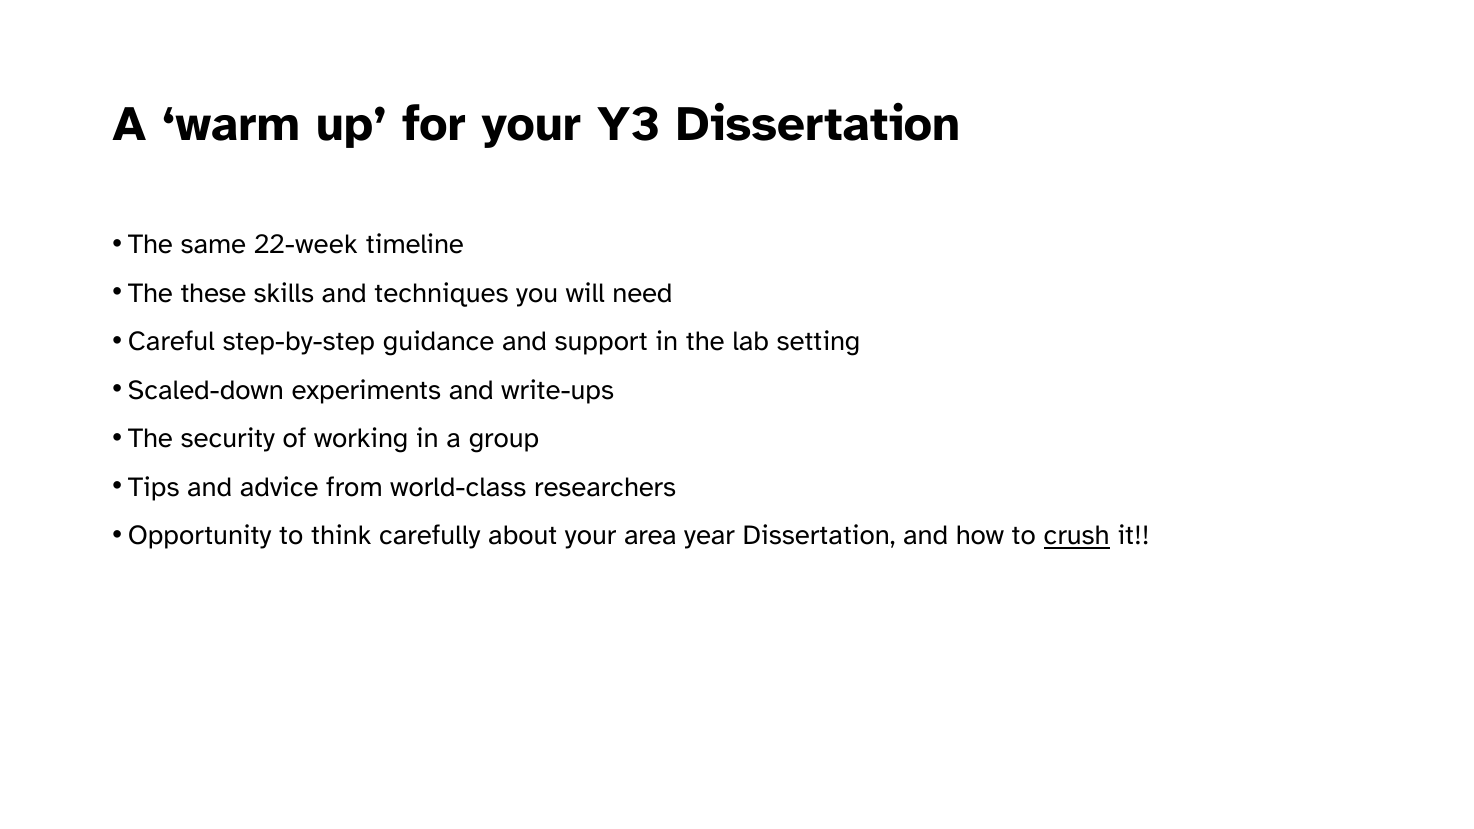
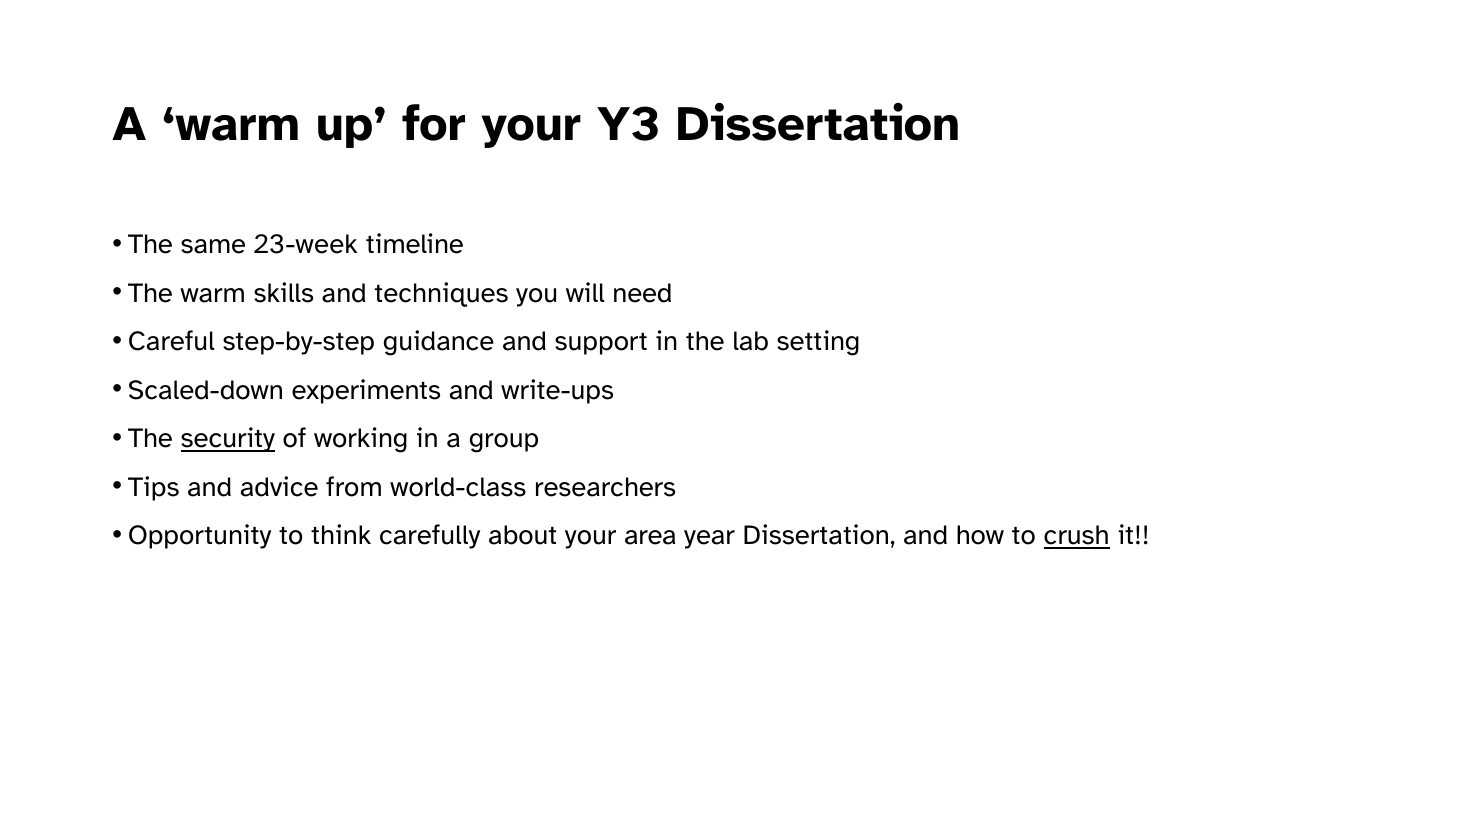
22-week: 22-week -> 23-week
The these: these -> warm
security underline: none -> present
